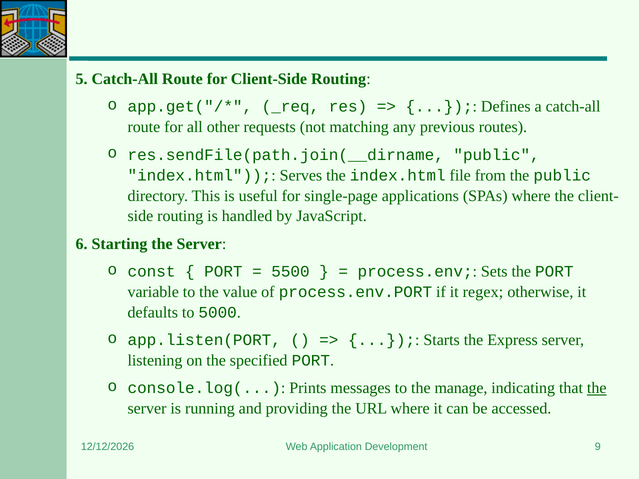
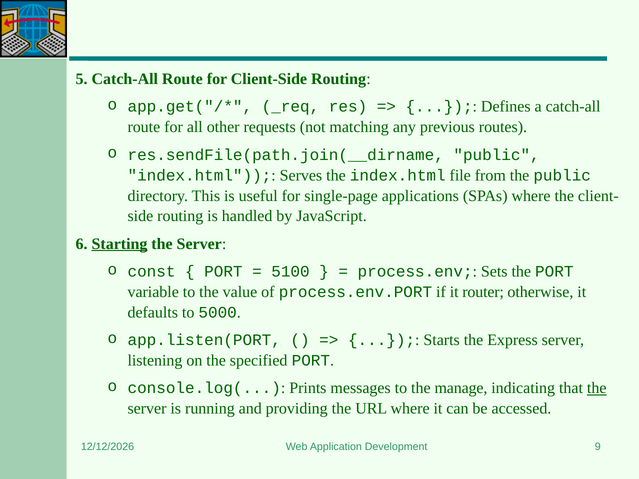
Starting underline: none -> present
5500: 5500 -> 5100
regex: regex -> router
